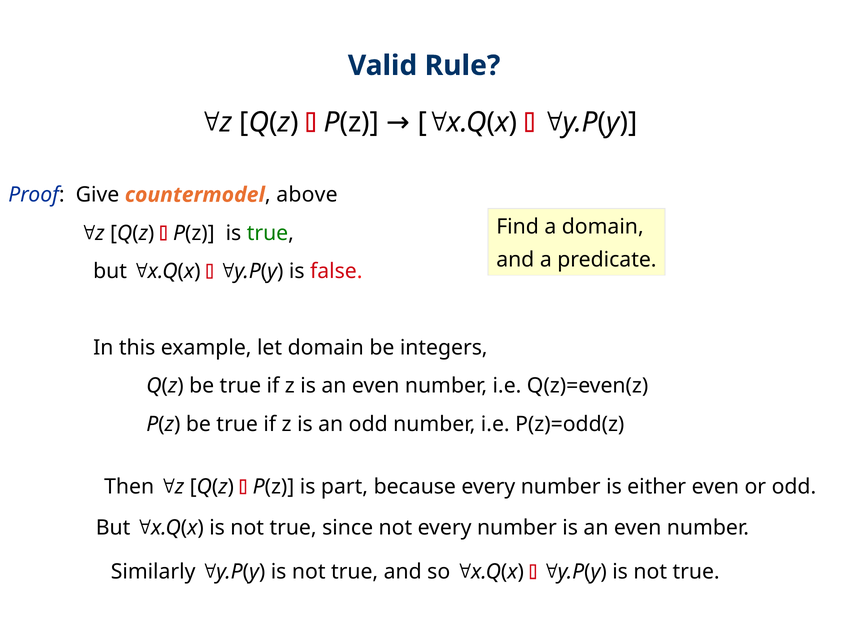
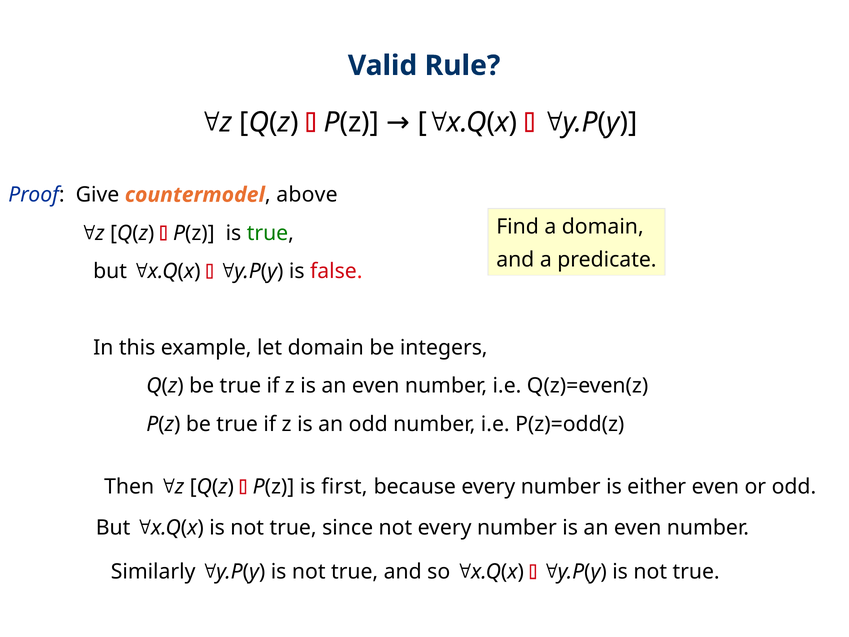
part: part -> first
